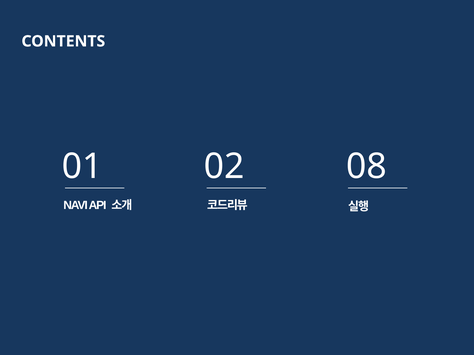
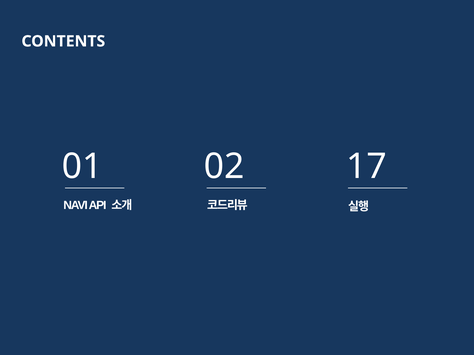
08: 08 -> 17
